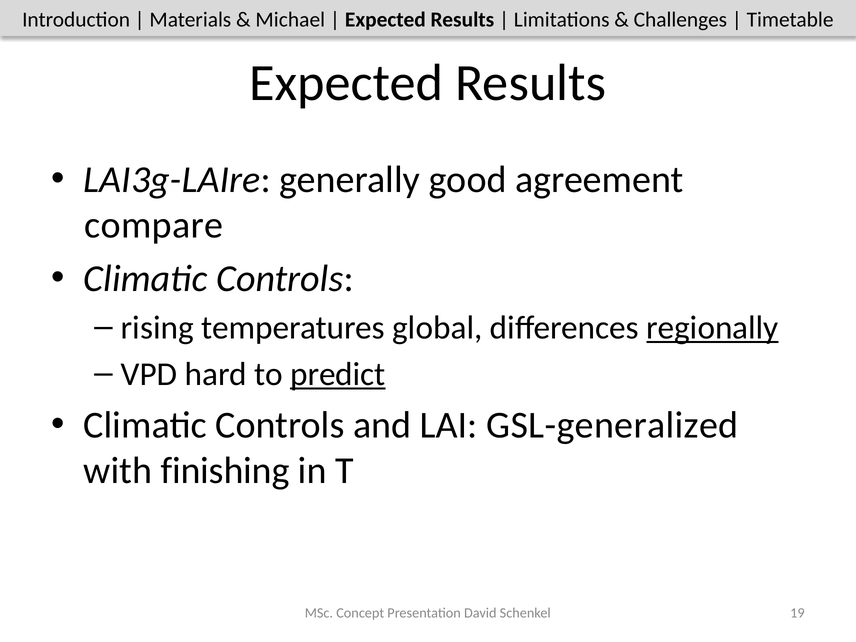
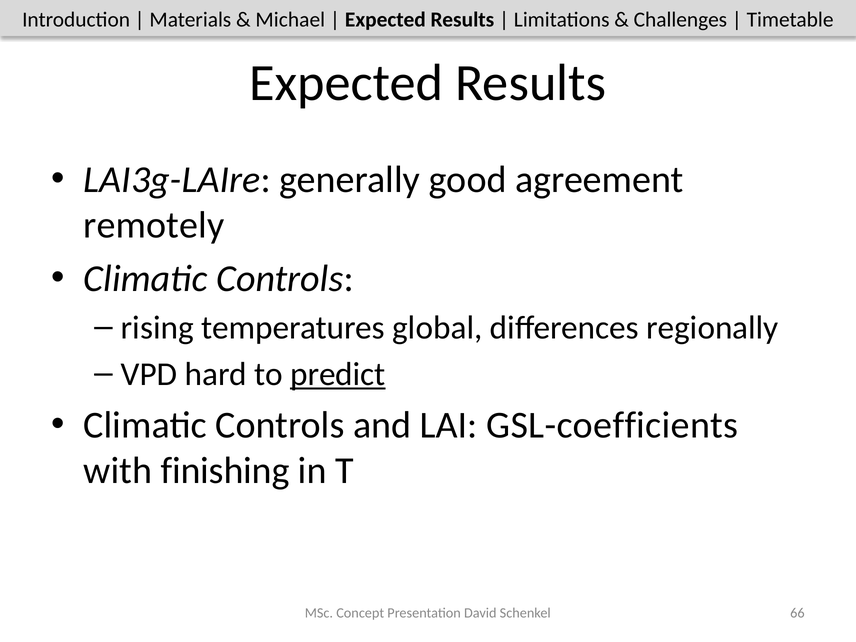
compare: compare -> remotely
regionally underline: present -> none
GSL-generalized: GSL-generalized -> GSL-coefficients
19: 19 -> 66
